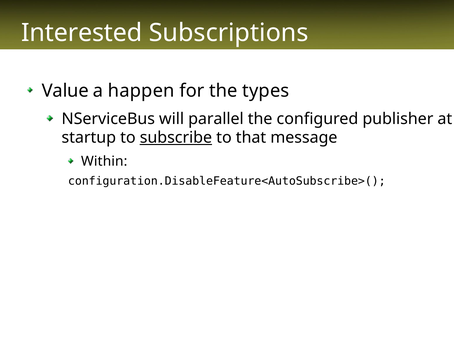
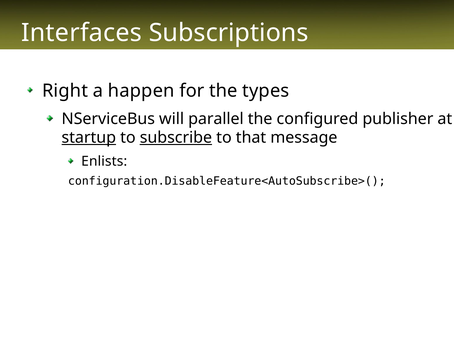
Interested: Interested -> Interfaces
Value: Value -> Right
startup underline: none -> present
Within: Within -> Enlists
